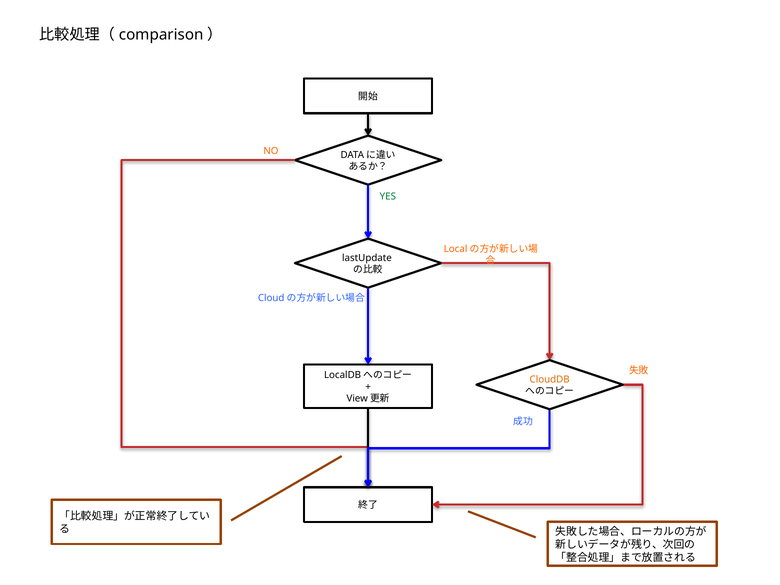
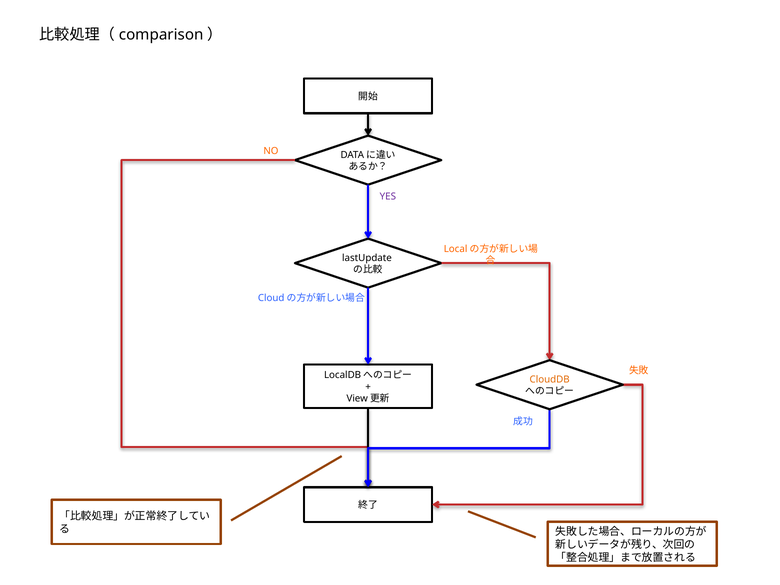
YES colour: green -> purple
